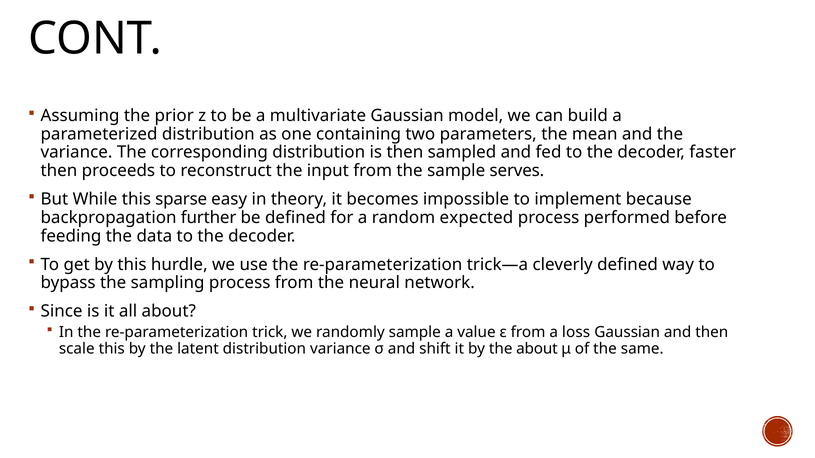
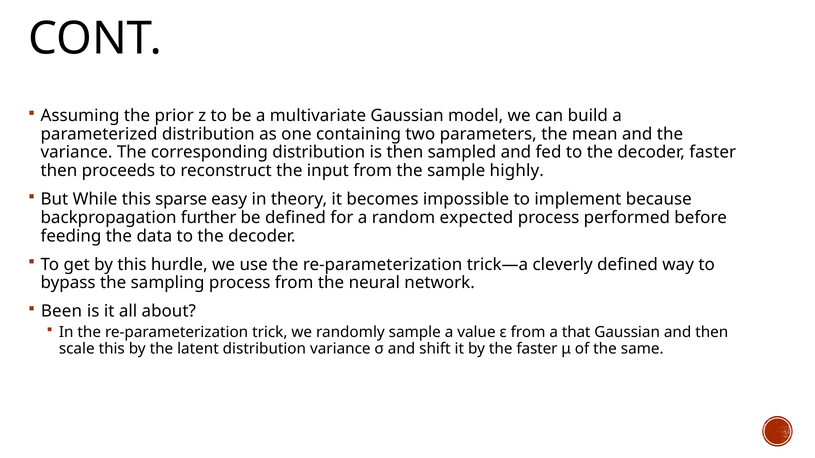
serves: serves -> highly
Since: Since -> Been
loss: loss -> that
the about: about -> faster
